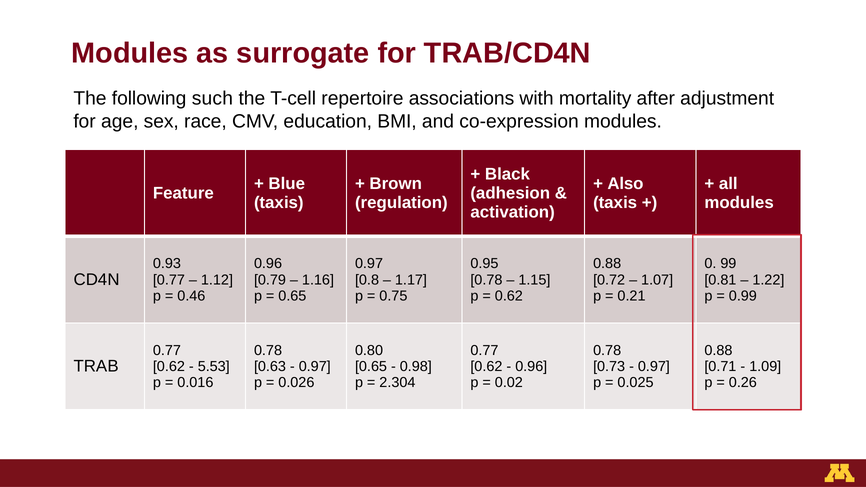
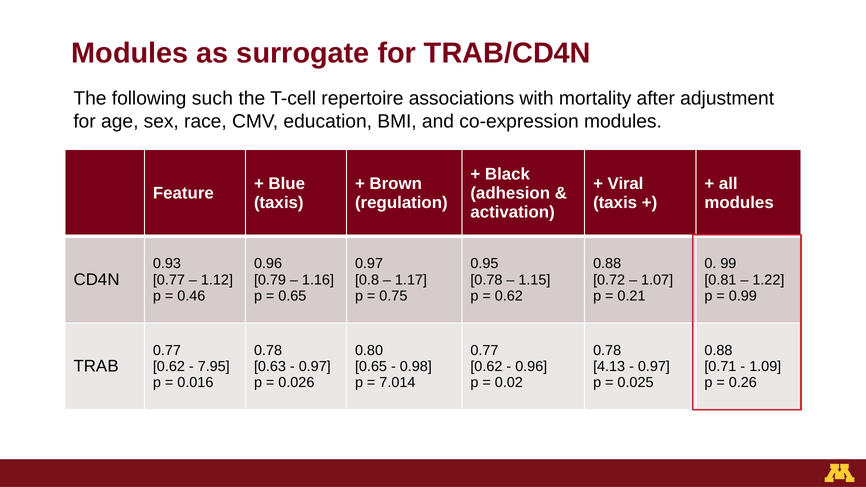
Also: Also -> Viral
5.53: 5.53 -> 7.95
0.73: 0.73 -> 4.13
2.304: 2.304 -> 7.014
